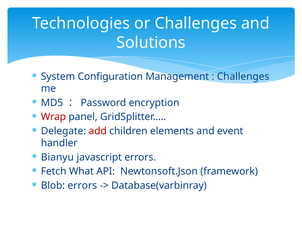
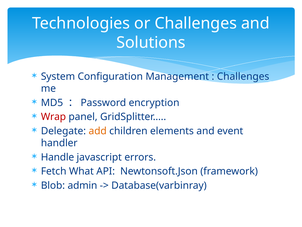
add colour: red -> orange
Bianyu: Bianyu -> Handle
Blob errors: errors -> admin
